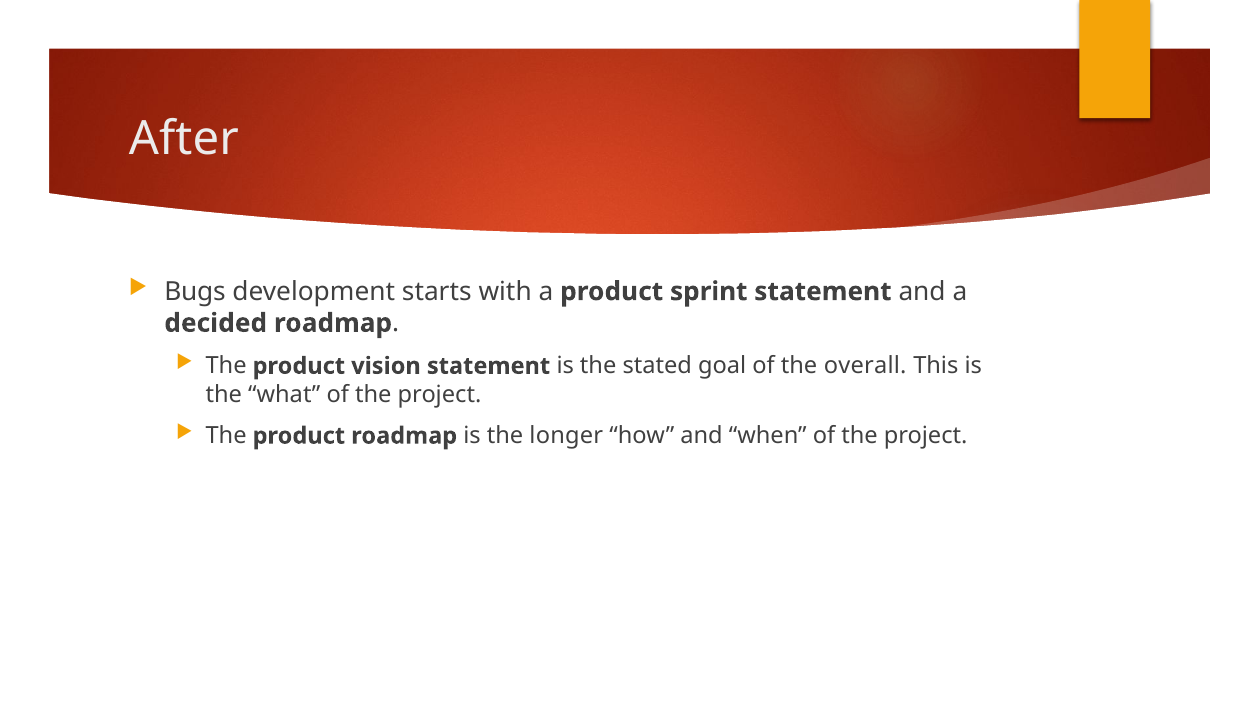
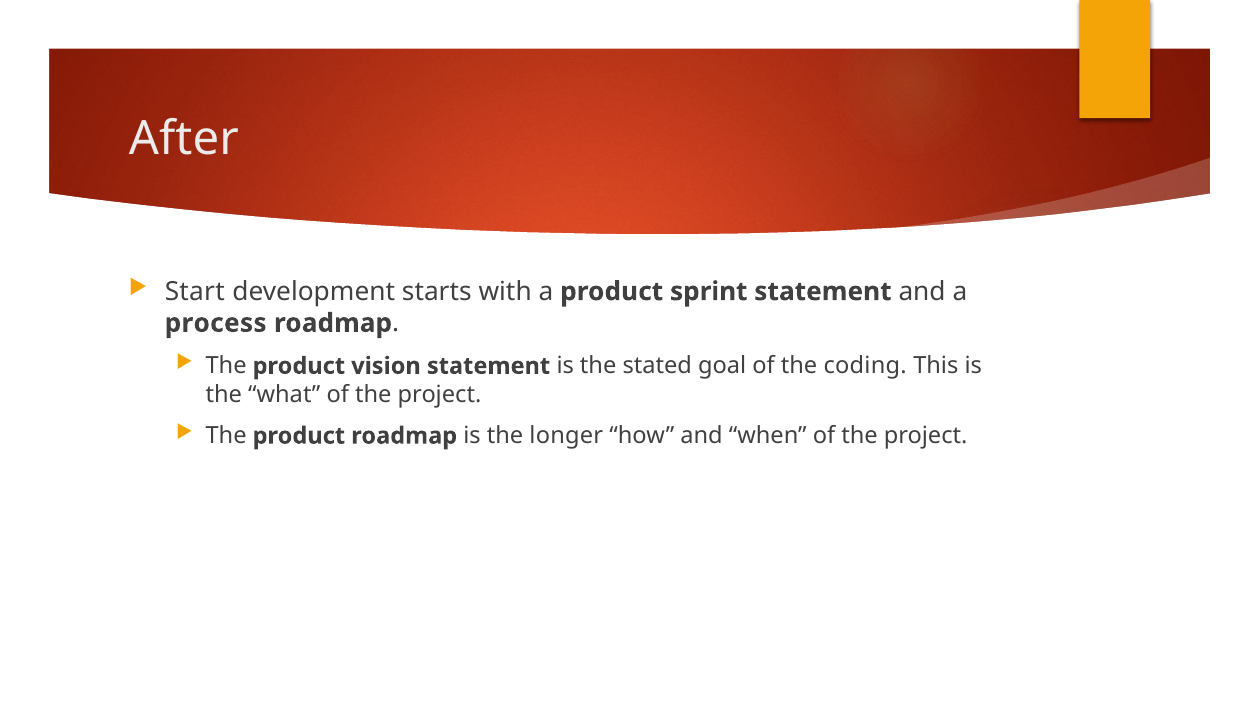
Bugs: Bugs -> Start
decided: decided -> process
overall: overall -> coding
